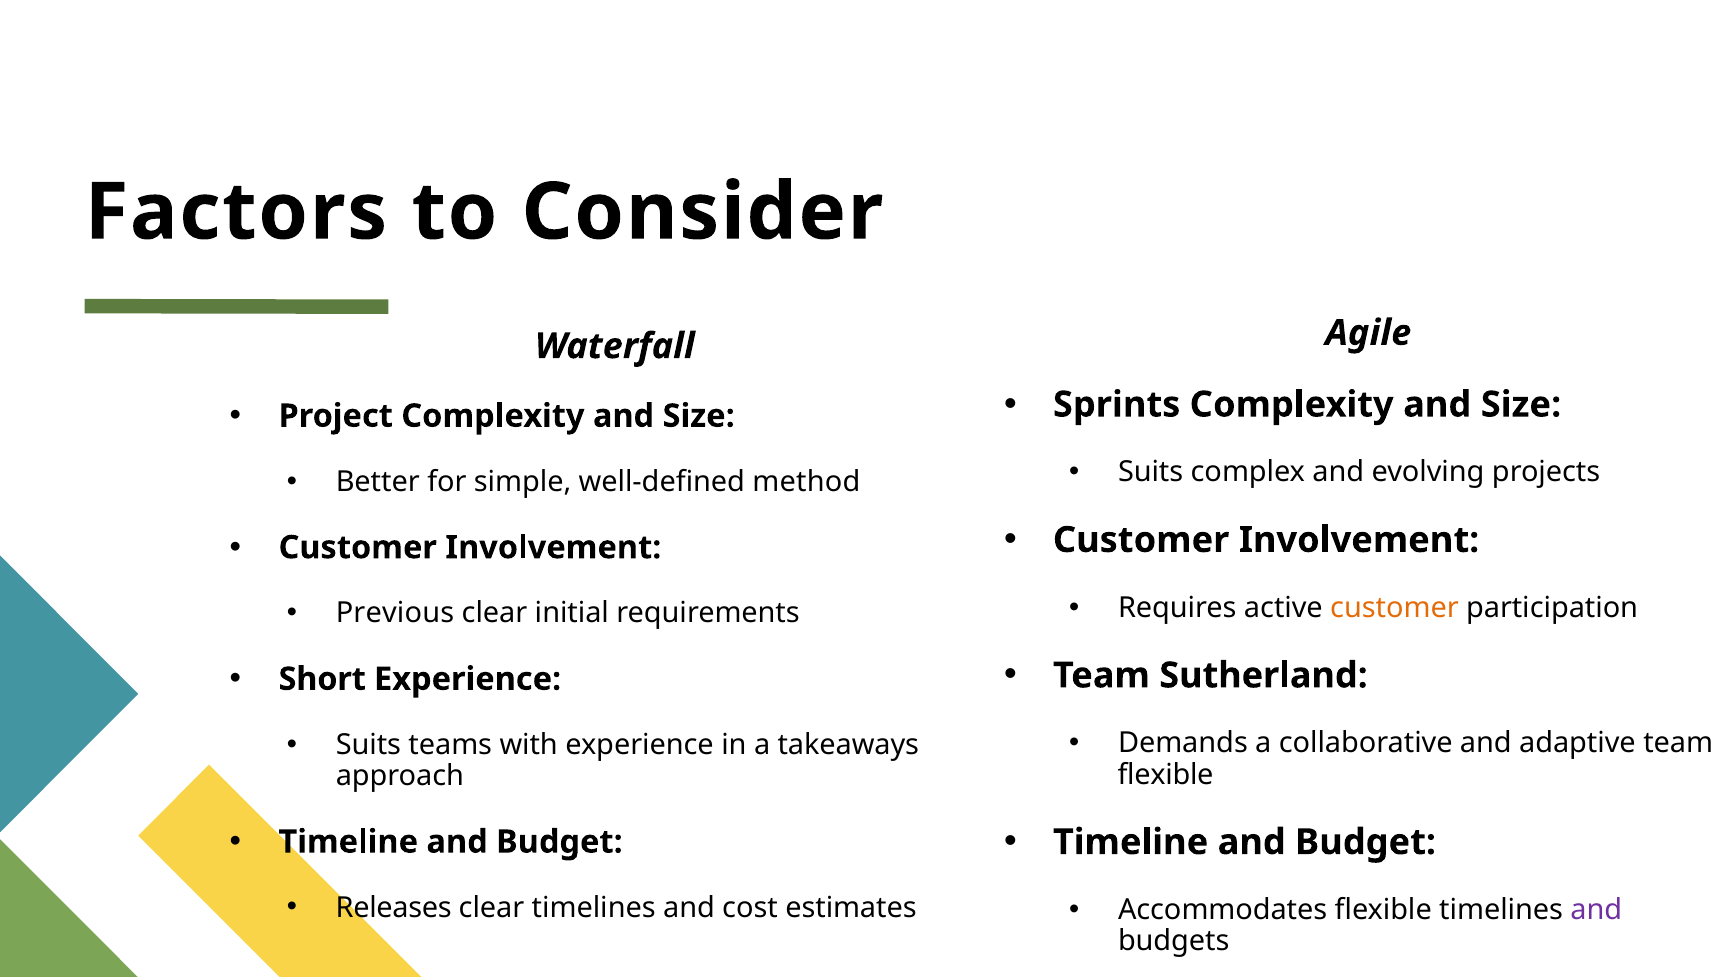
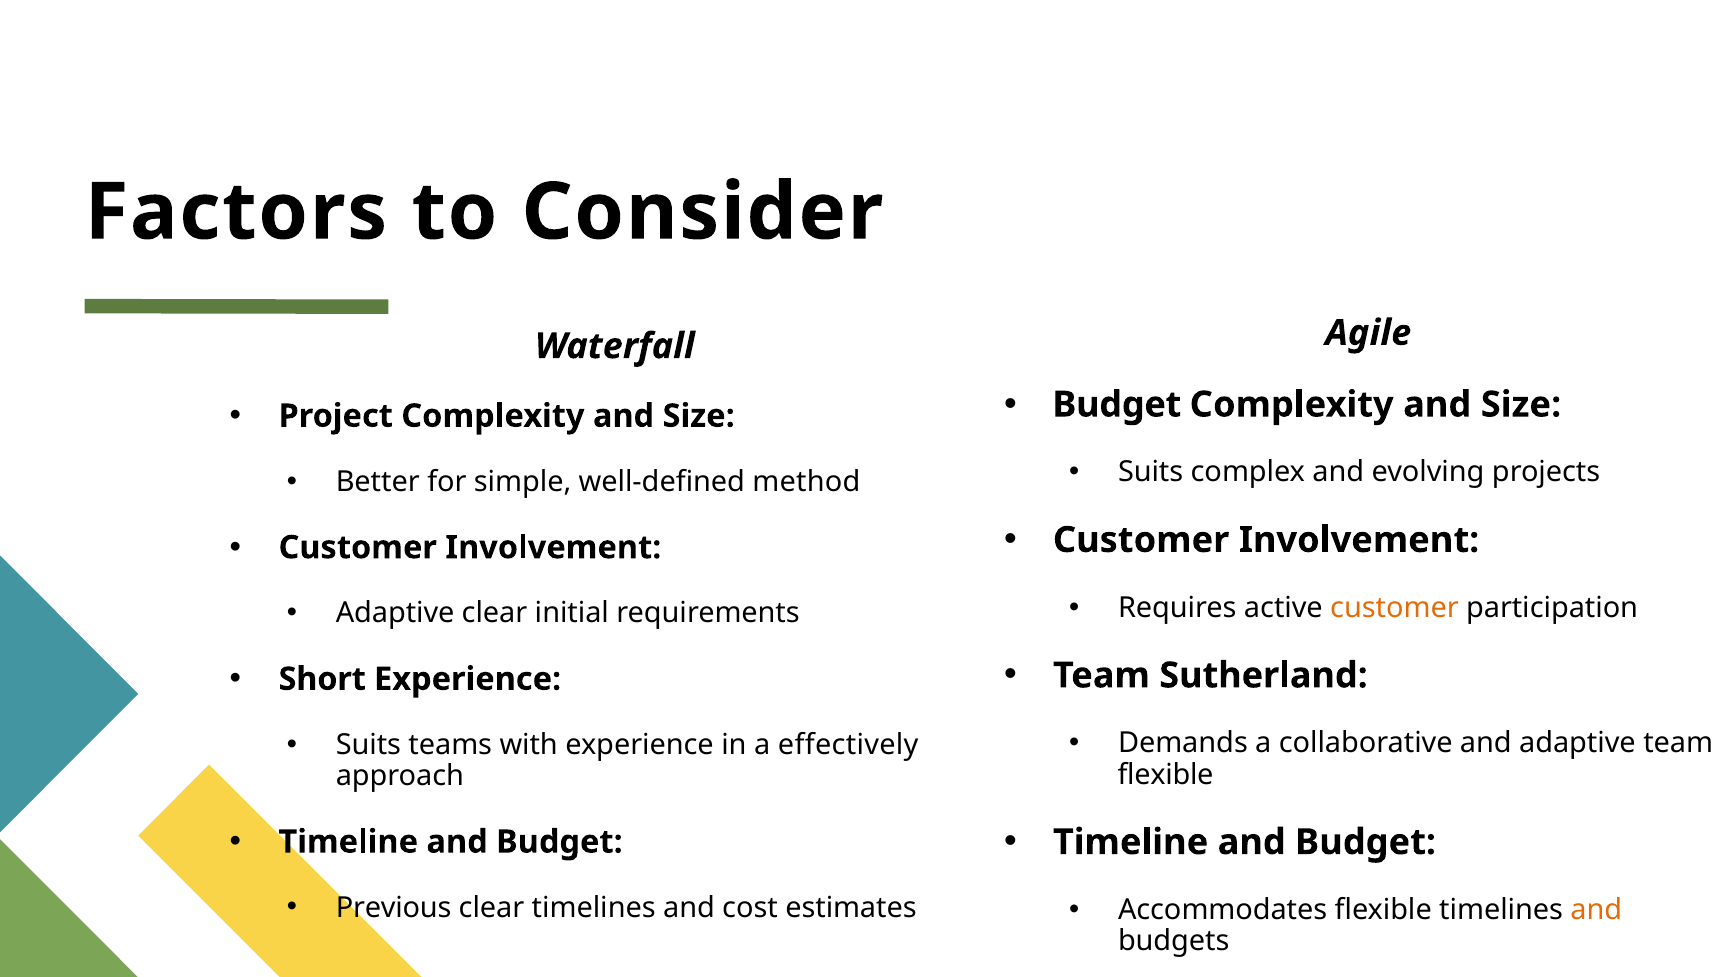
Sprints at (1117, 404): Sprints -> Budget
Previous at (395, 613): Previous -> Adaptive
takeaways: takeaways -> effectively
Releases: Releases -> Previous
and at (1596, 909) colour: purple -> orange
